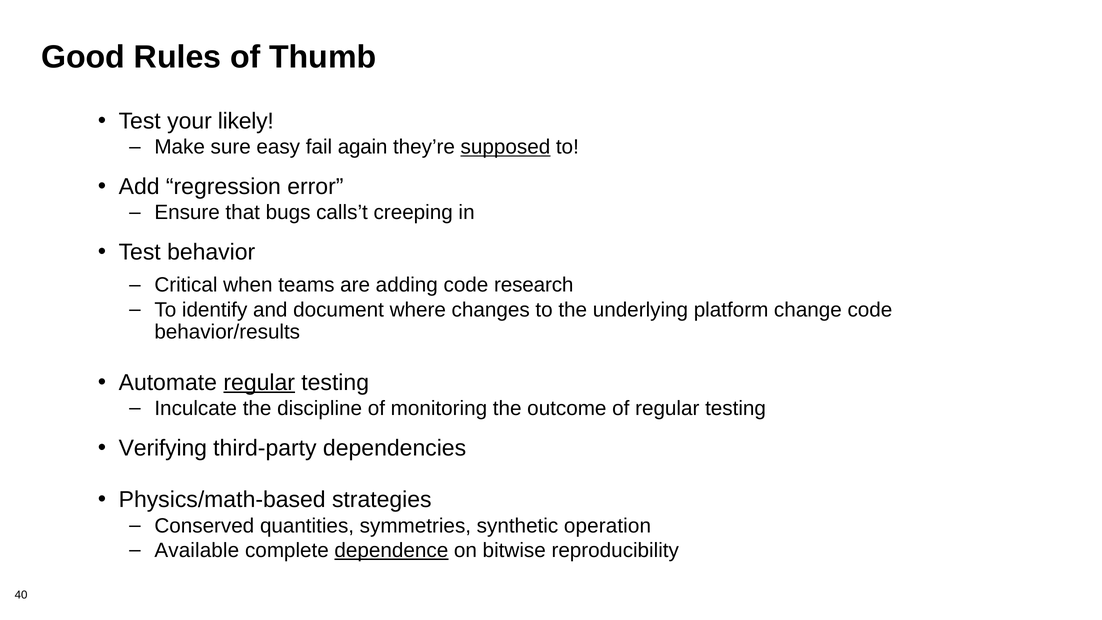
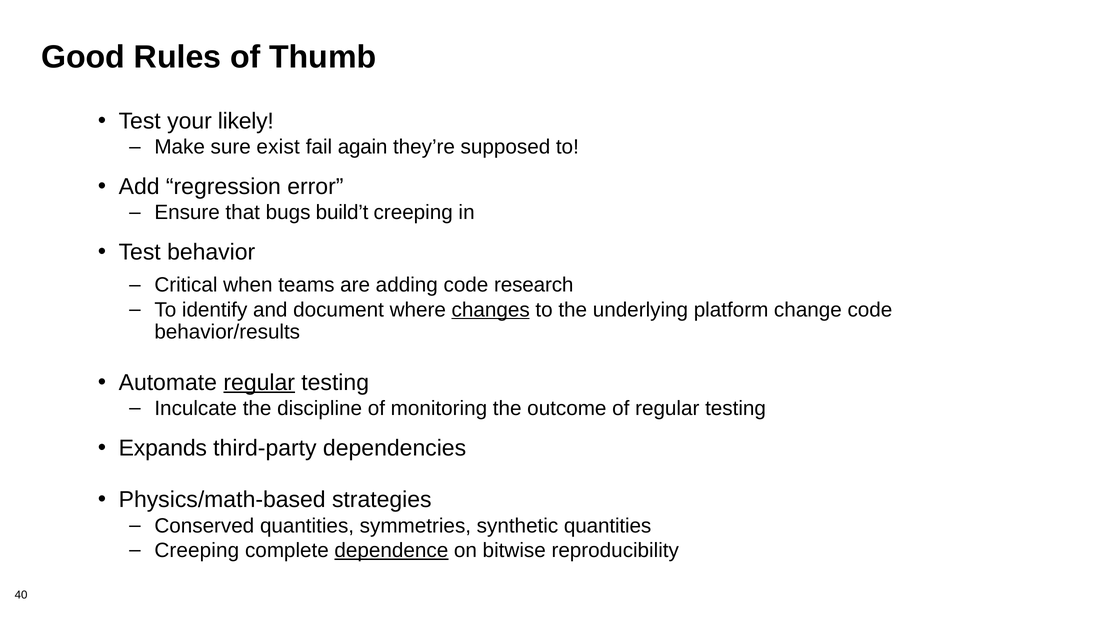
easy: easy -> exist
supposed underline: present -> none
calls’t: calls’t -> build’t
changes underline: none -> present
Verifying: Verifying -> Expands
synthetic operation: operation -> quantities
Available at (197, 550): Available -> Creeping
